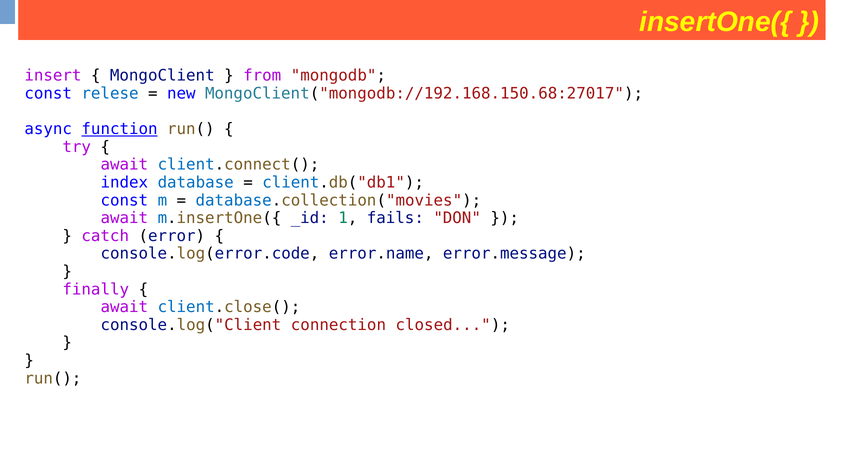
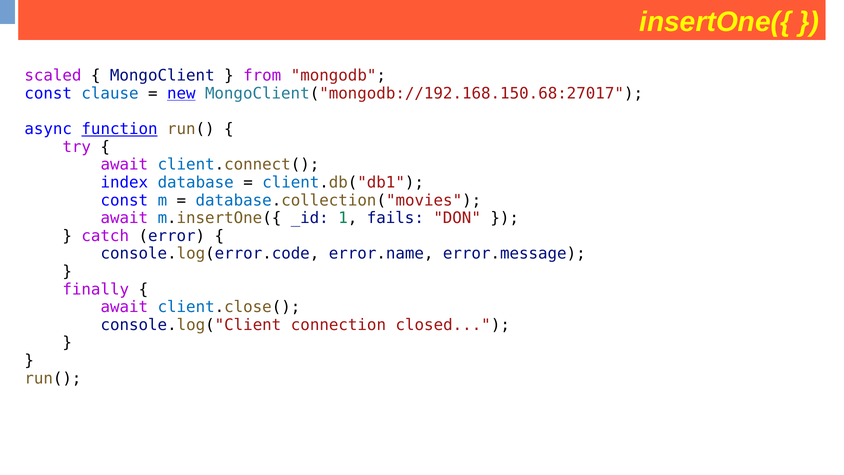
insert: insert -> scaled
relese: relese -> clause
new underline: none -> present
